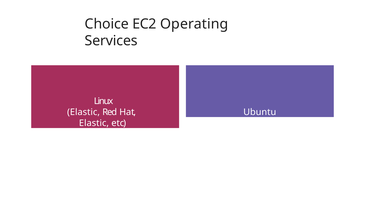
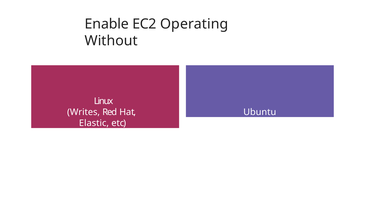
Choice: Choice -> Enable
Services: Services -> Without
Elastic at (84, 112): Elastic -> Writes
